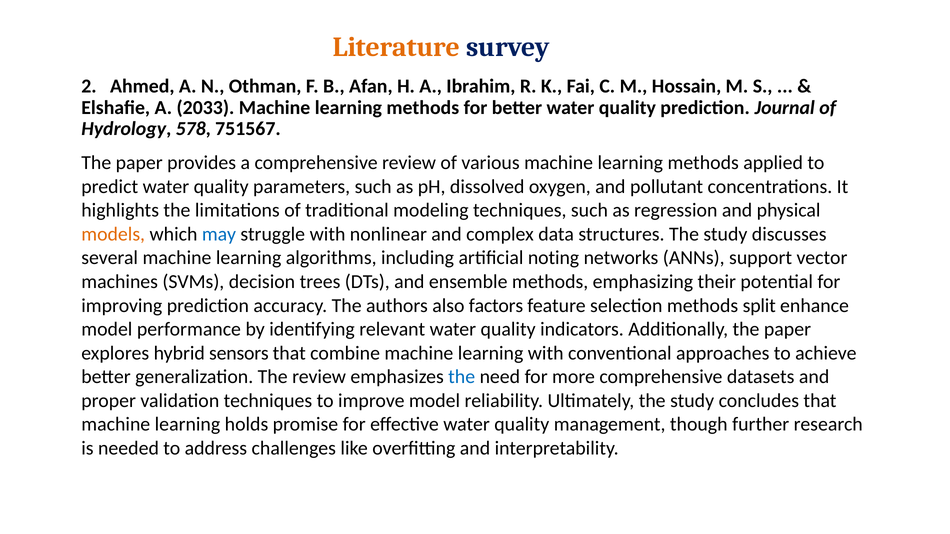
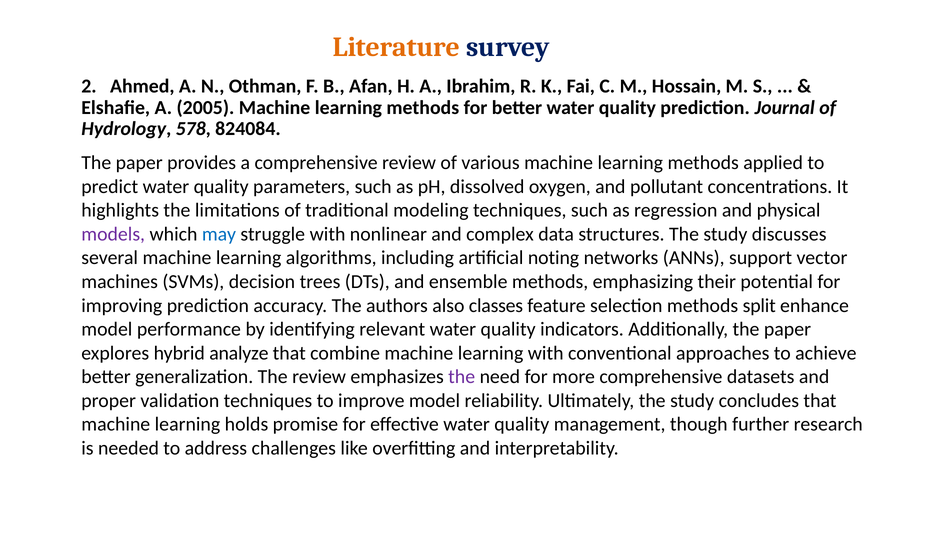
2033: 2033 -> 2005
751567: 751567 -> 824084
models colour: orange -> purple
factors: factors -> classes
sensors: sensors -> analyze
the at (462, 377) colour: blue -> purple
